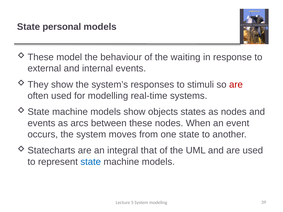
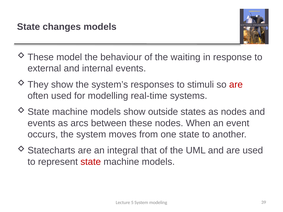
personal: personal -> changes
objects: objects -> outside
state at (91, 162) colour: blue -> red
